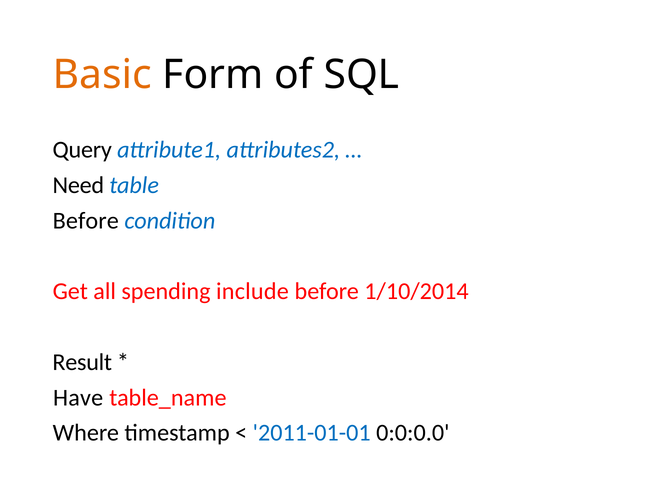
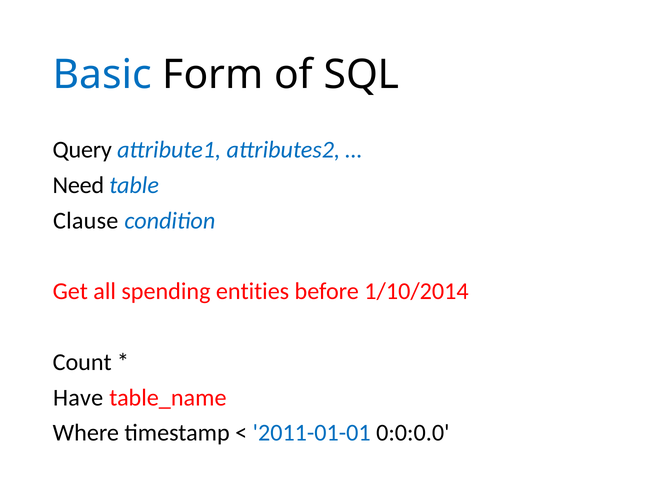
Basic colour: orange -> blue
Before at (86, 221): Before -> Clause
include: include -> entities
Result: Result -> Count
